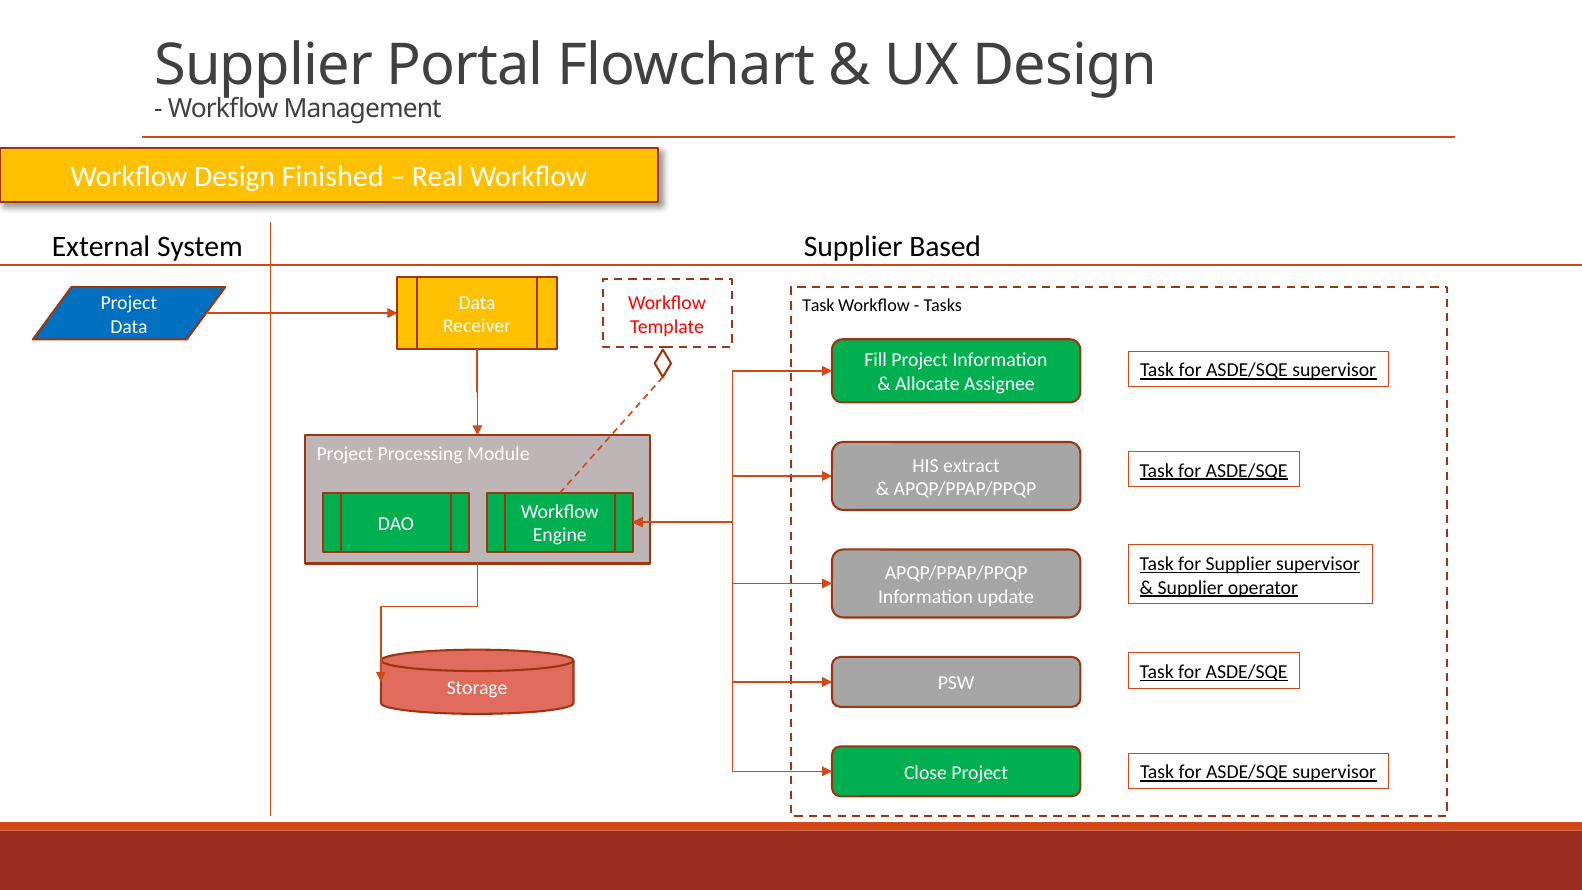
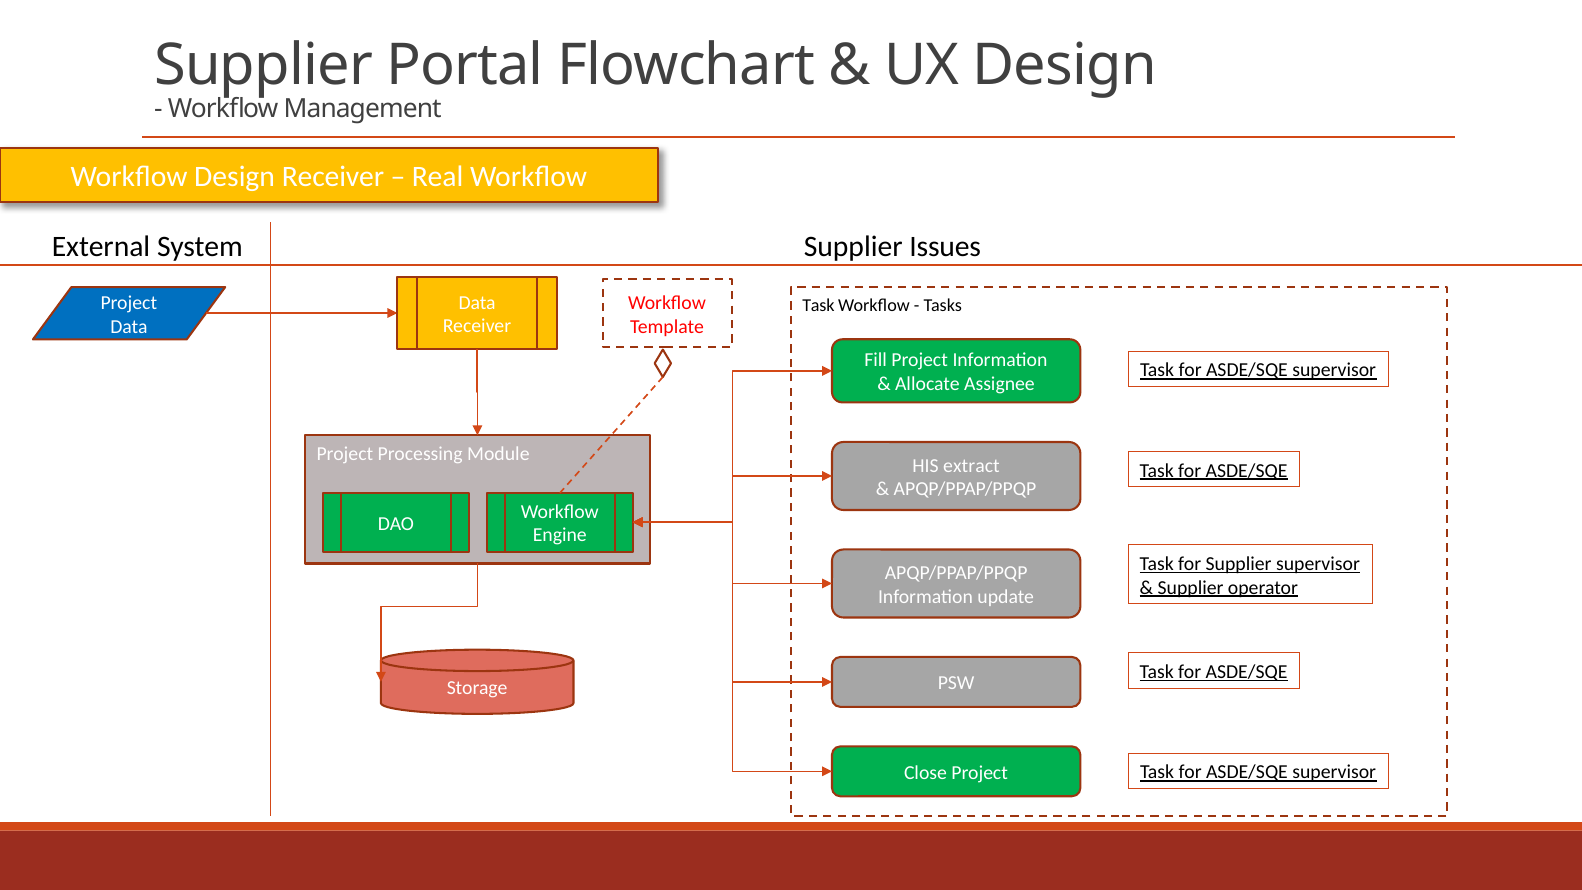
Design Finished: Finished -> Receiver
Based: Based -> Issues
